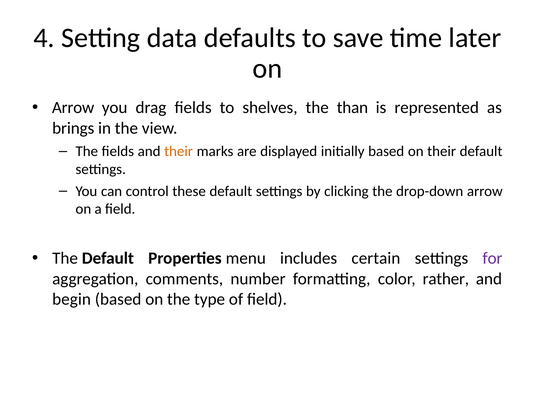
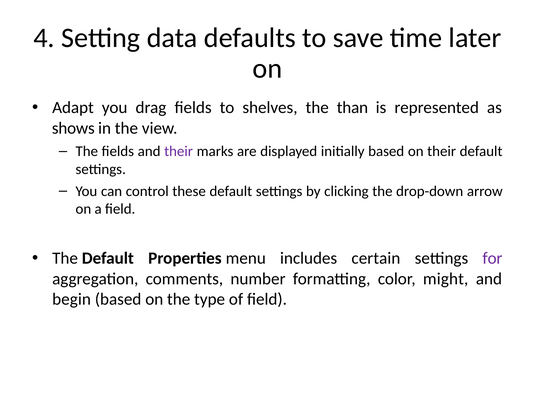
Arrow at (73, 108): Arrow -> Adapt
brings: brings -> shows
their at (179, 151) colour: orange -> purple
rather: rather -> might
